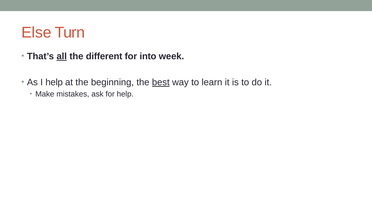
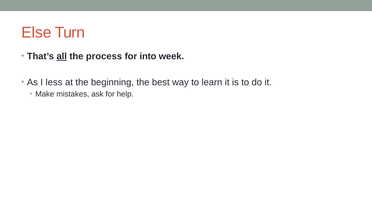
different: different -> process
I help: help -> less
best underline: present -> none
